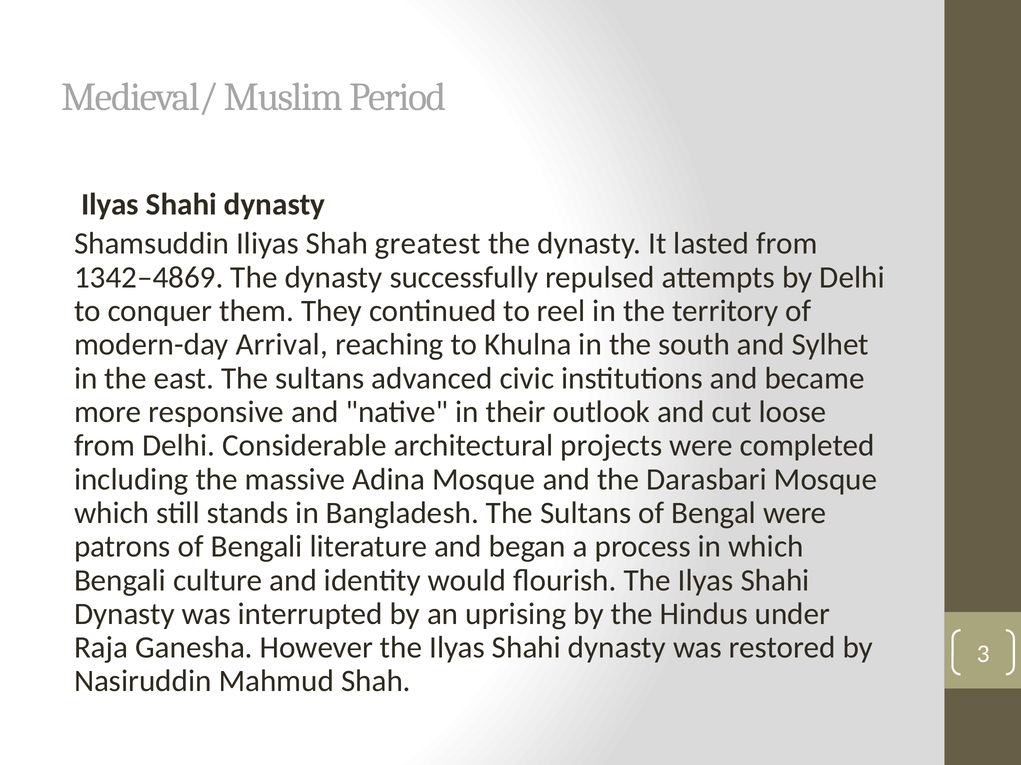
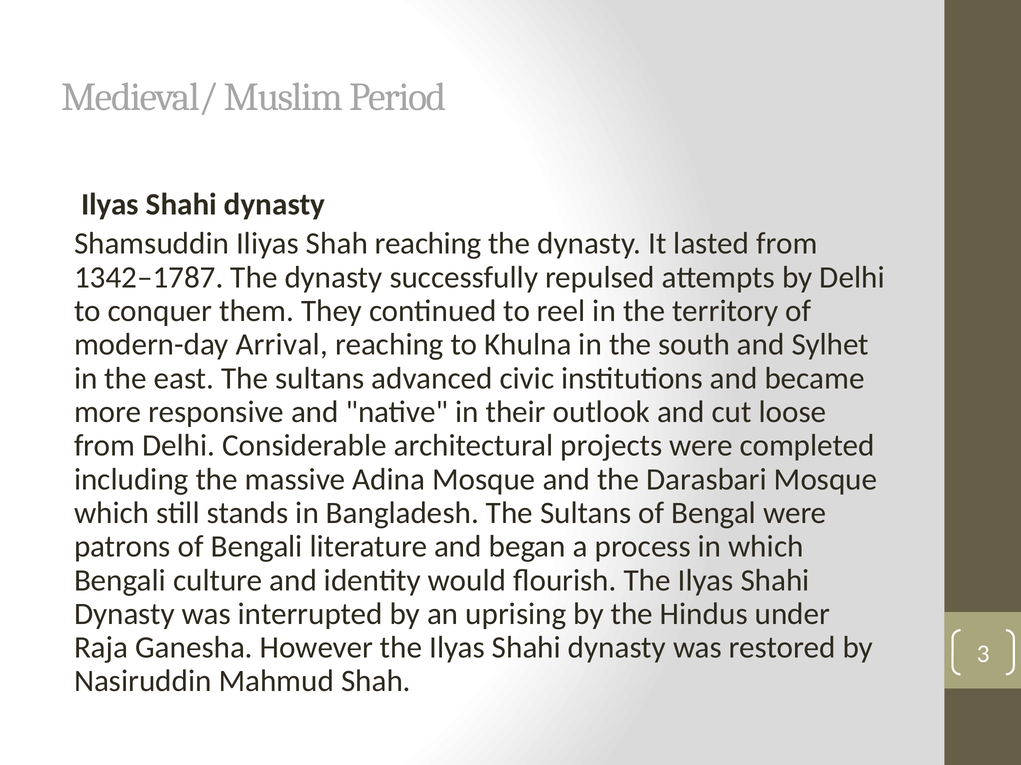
Shah greatest: greatest -> reaching
1342–4869: 1342–4869 -> 1342–1787
